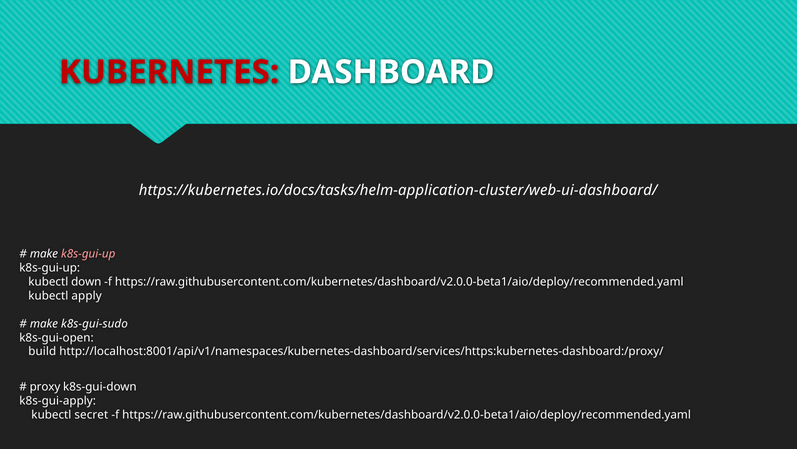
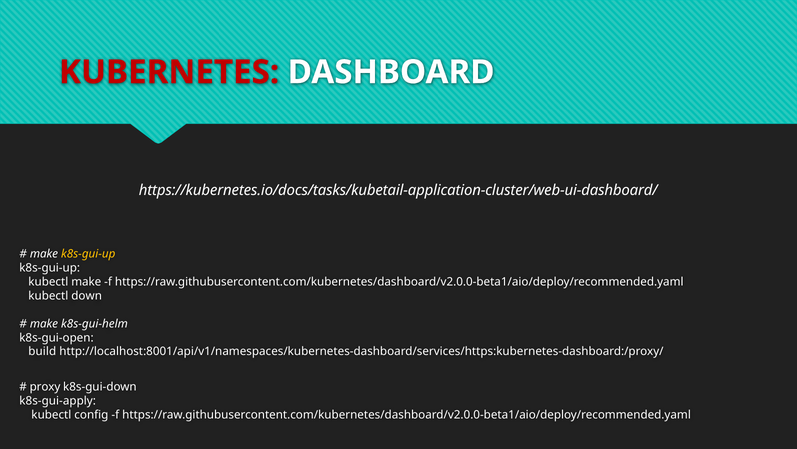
https://kubernetes.io/docs/tasks/helm-application-cluster/web-ui-dashboard/: https://kubernetes.io/docs/tasks/helm-application-cluster/web-ui-dashboard/ -> https://kubernetes.io/docs/tasks/kubetail-application-cluster/web-ui-dashboard/
k8s-gui-up at (88, 253) colour: pink -> yellow
kubectl down: down -> make
apply: apply -> down
k8s-gui-sudo: k8s-gui-sudo -> k8s-gui-helm
secret: secret -> config
